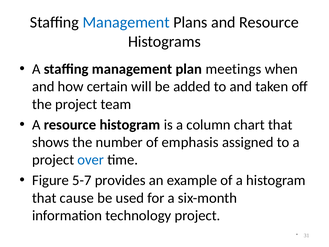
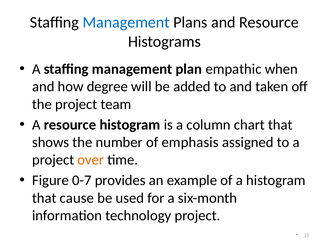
meetings: meetings -> empathic
certain: certain -> degree
over colour: blue -> orange
5-7: 5-7 -> 0-7
